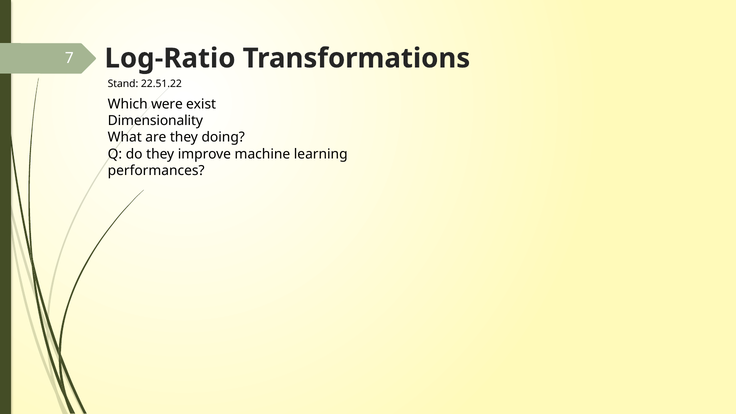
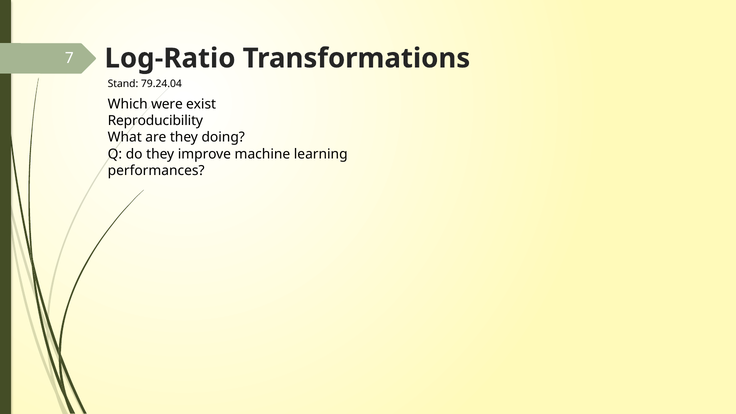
22.51.22: 22.51.22 -> 79.24.04
Dimensionality: Dimensionality -> Reproducibility
